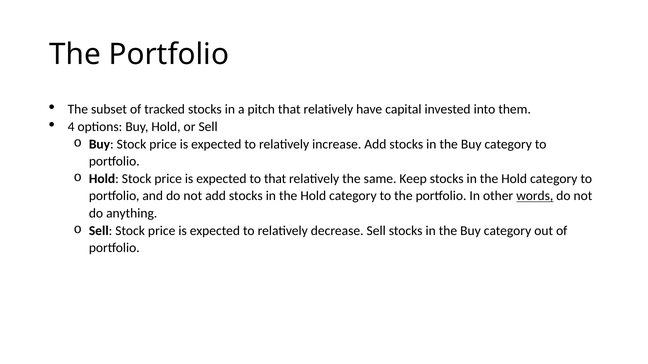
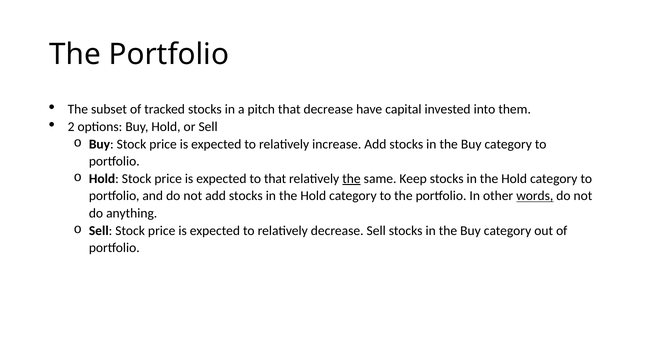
pitch that relatively: relatively -> decrease
4: 4 -> 2
the at (351, 179) underline: none -> present
